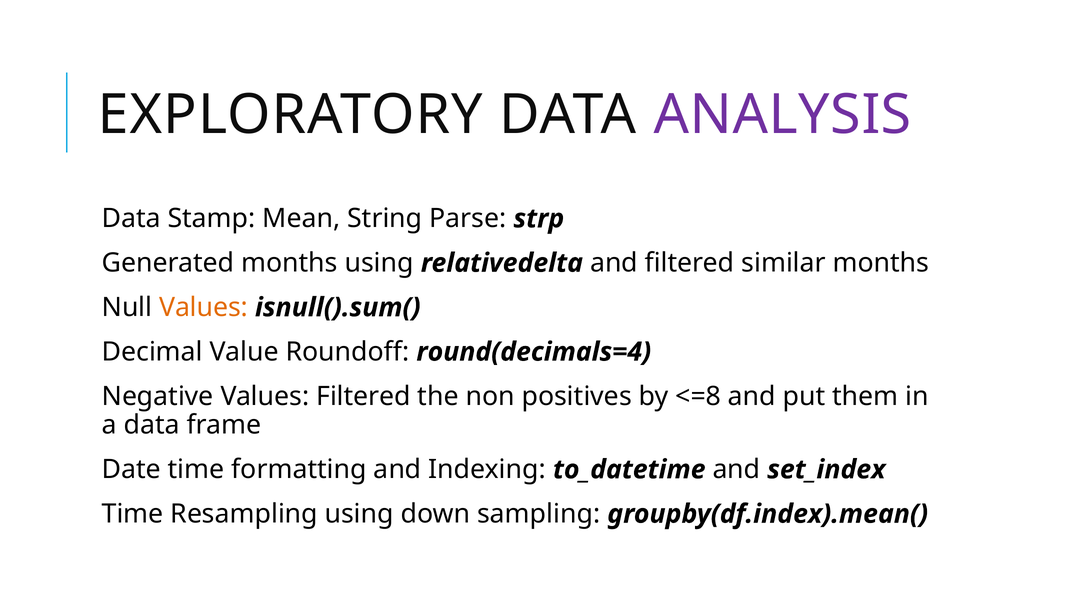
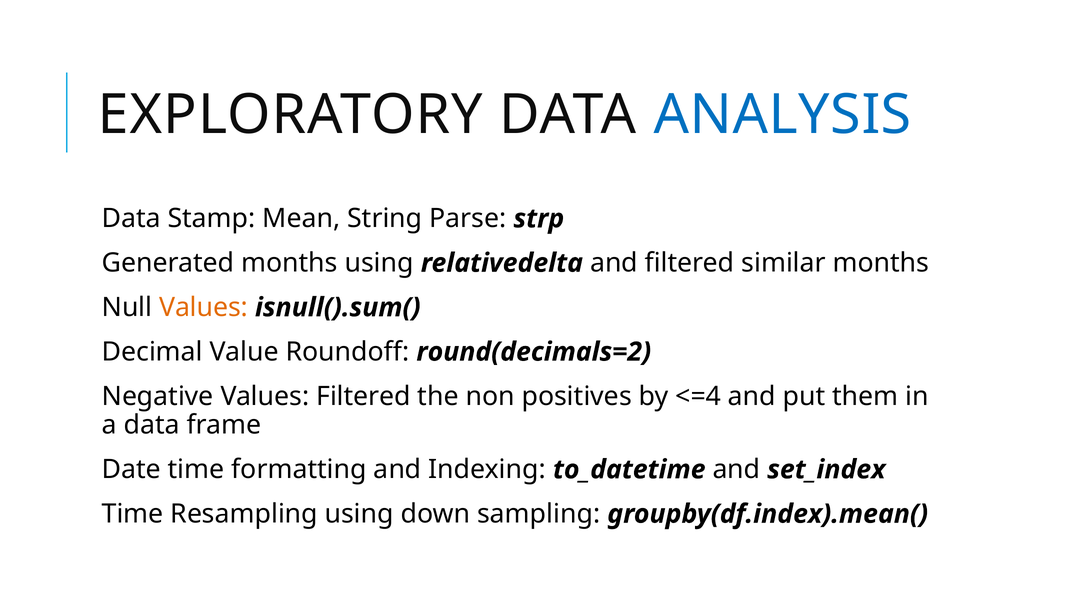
ANALYSIS colour: purple -> blue
round(decimals=4: round(decimals=4 -> round(decimals=2
<=8: <=8 -> <=4
